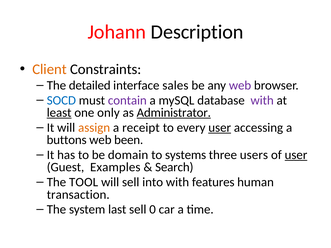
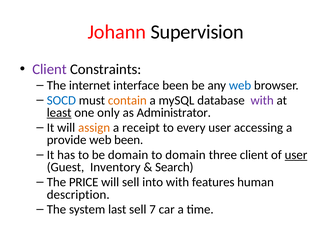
Description: Description -> Supervision
Client at (49, 69) colour: orange -> purple
detailed: detailed -> internet
interface sales: sales -> been
web at (240, 85) colour: purple -> blue
contain colour: purple -> orange
Administrator underline: present -> none
user at (220, 128) underline: present -> none
buttons: buttons -> provide
to systems: systems -> domain
three users: users -> client
Examples: Examples -> Inventory
TOOL: TOOL -> PRICE
transaction: transaction -> description
0: 0 -> 7
